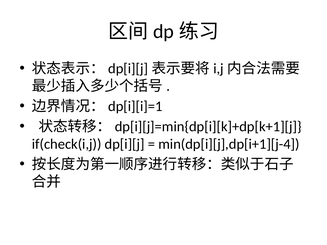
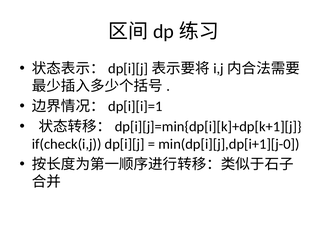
min(dp[i][j],dp[i+1][j-4: min(dp[i][j],dp[i+1][j-4 -> min(dp[i][j],dp[i+1][j-0
